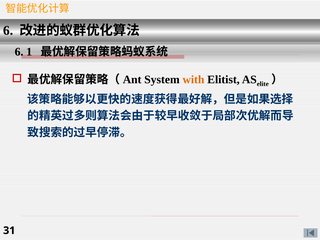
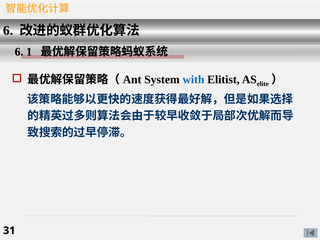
with colour: orange -> blue
